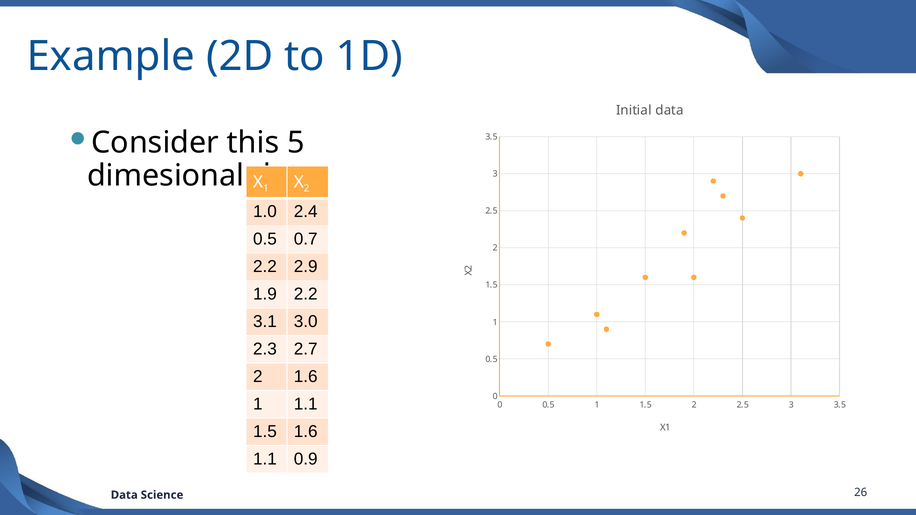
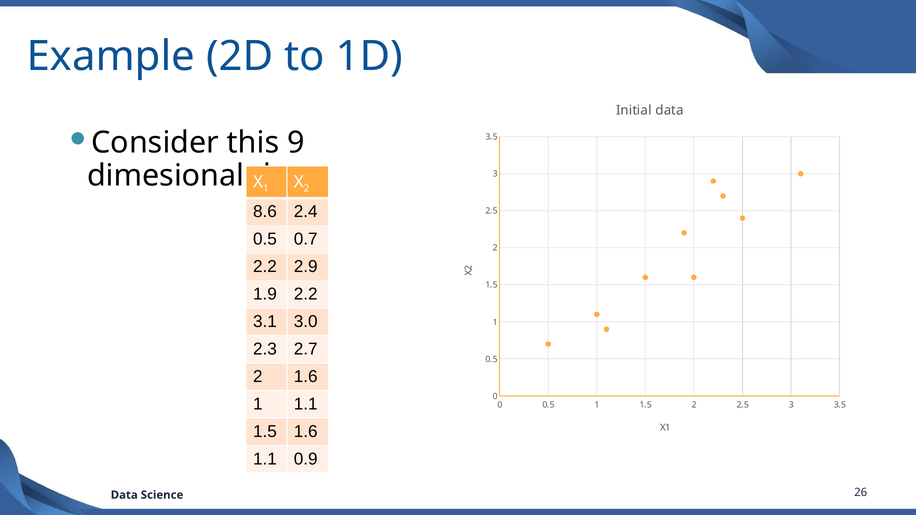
5: 5 -> 9
1.0: 1.0 -> 8.6
